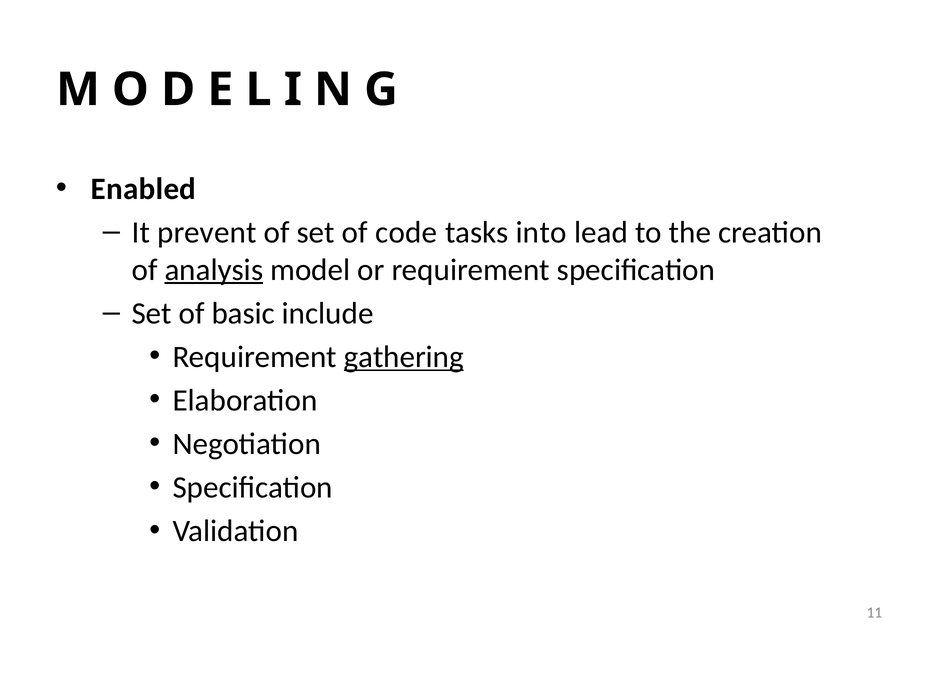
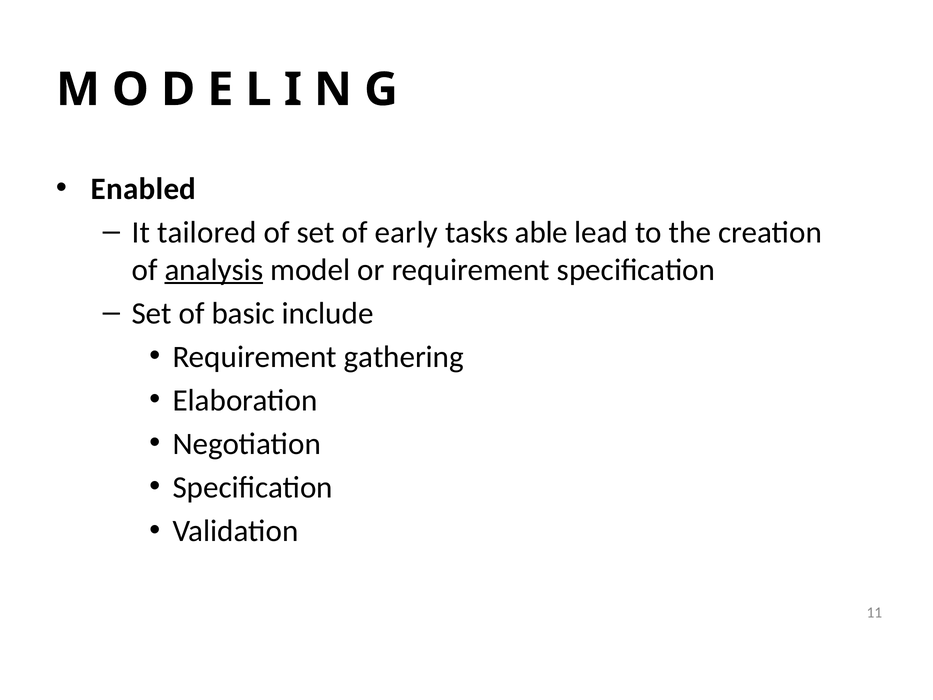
prevent: prevent -> tailored
code: code -> early
into: into -> able
gathering underline: present -> none
